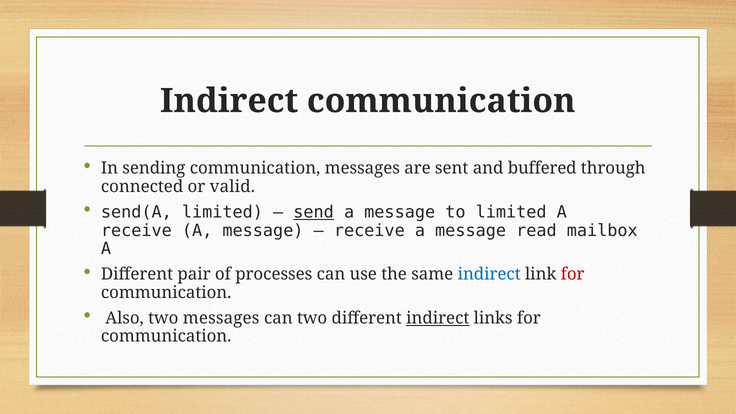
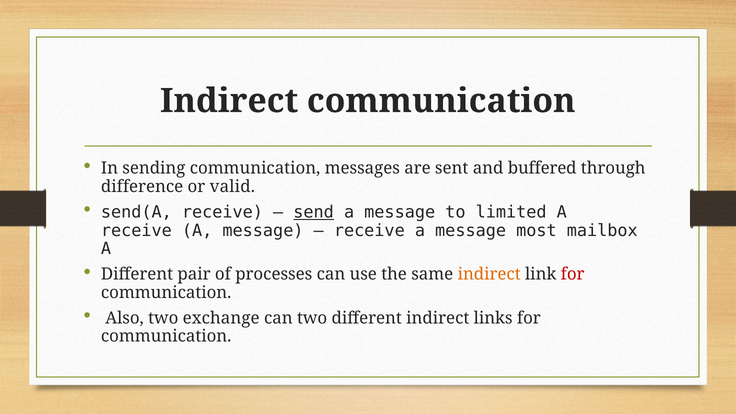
connected: connected -> difference
send(A limited: limited -> receive
read: read -> most
indirect at (489, 274) colour: blue -> orange
two messages: messages -> exchange
indirect at (438, 318) underline: present -> none
